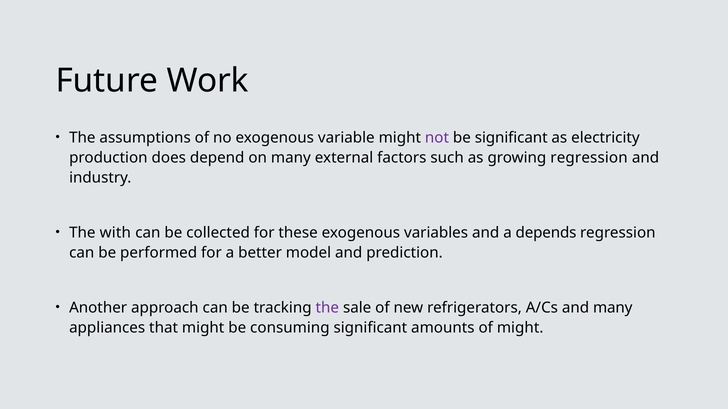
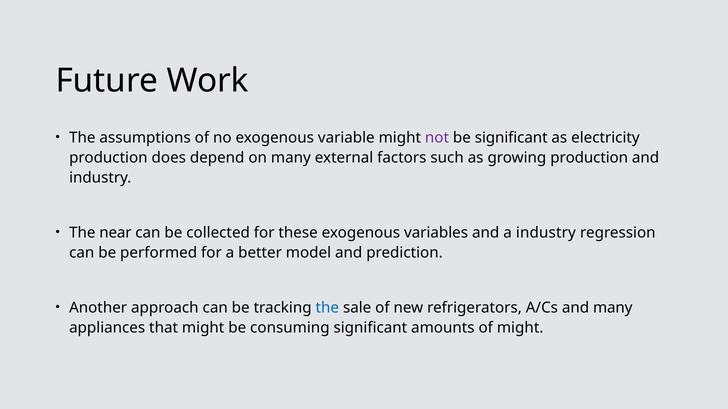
growing regression: regression -> production
with: with -> near
a depends: depends -> industry
the at (327, 308) colour: purple -> blue
